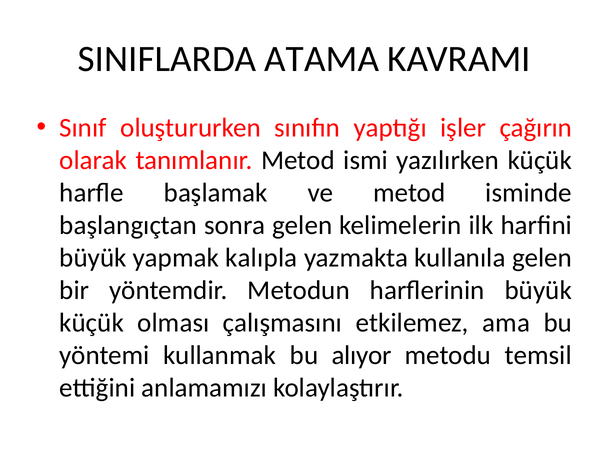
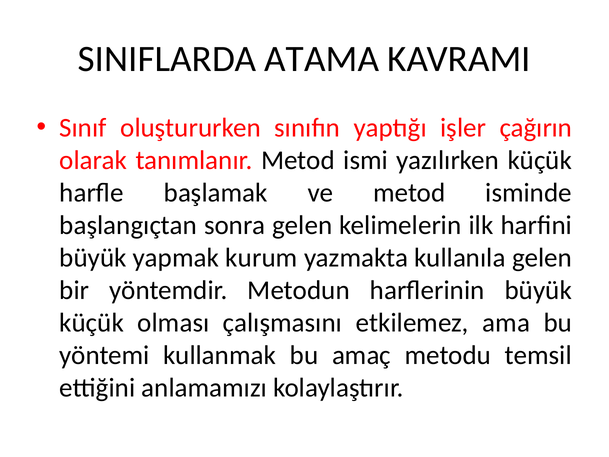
kalıpla: kalıpla -> kurum
alıyor: alıyor -> amaç
